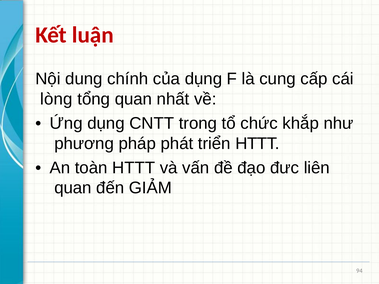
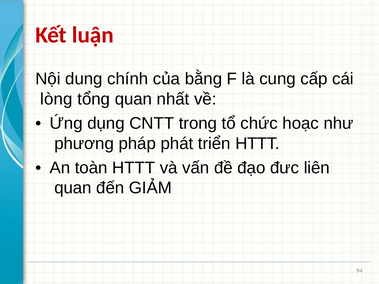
của dụng: dụng -> bằng
khắp: khắp -> hoạc
